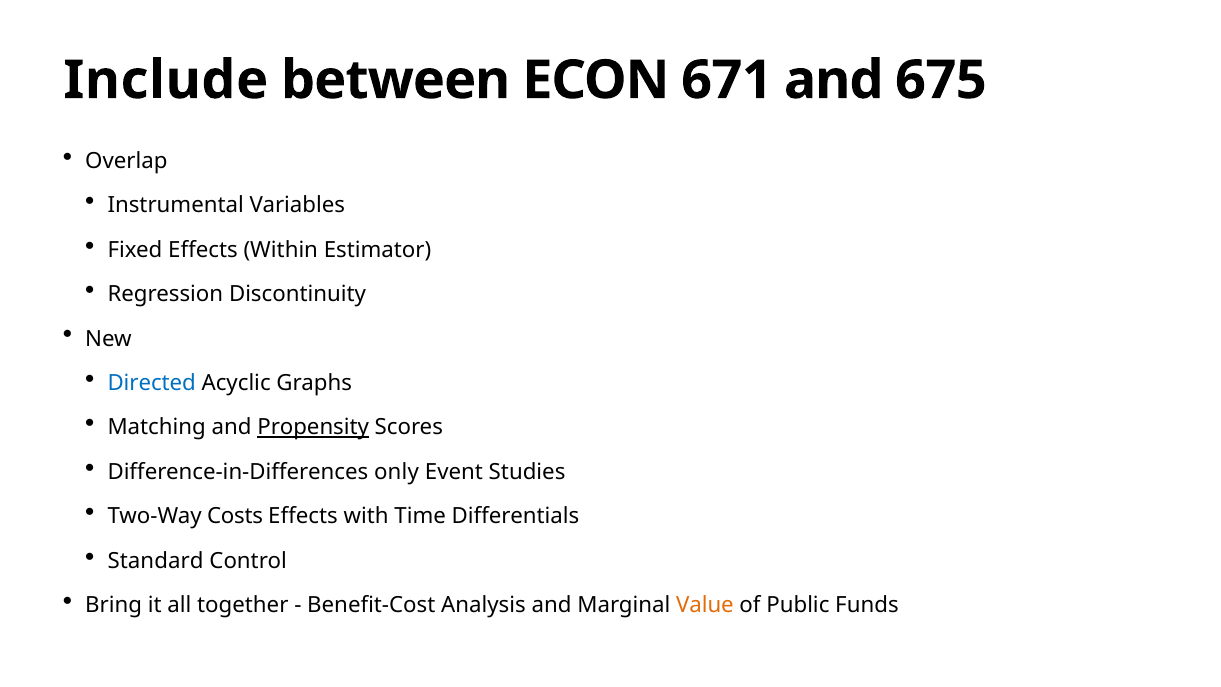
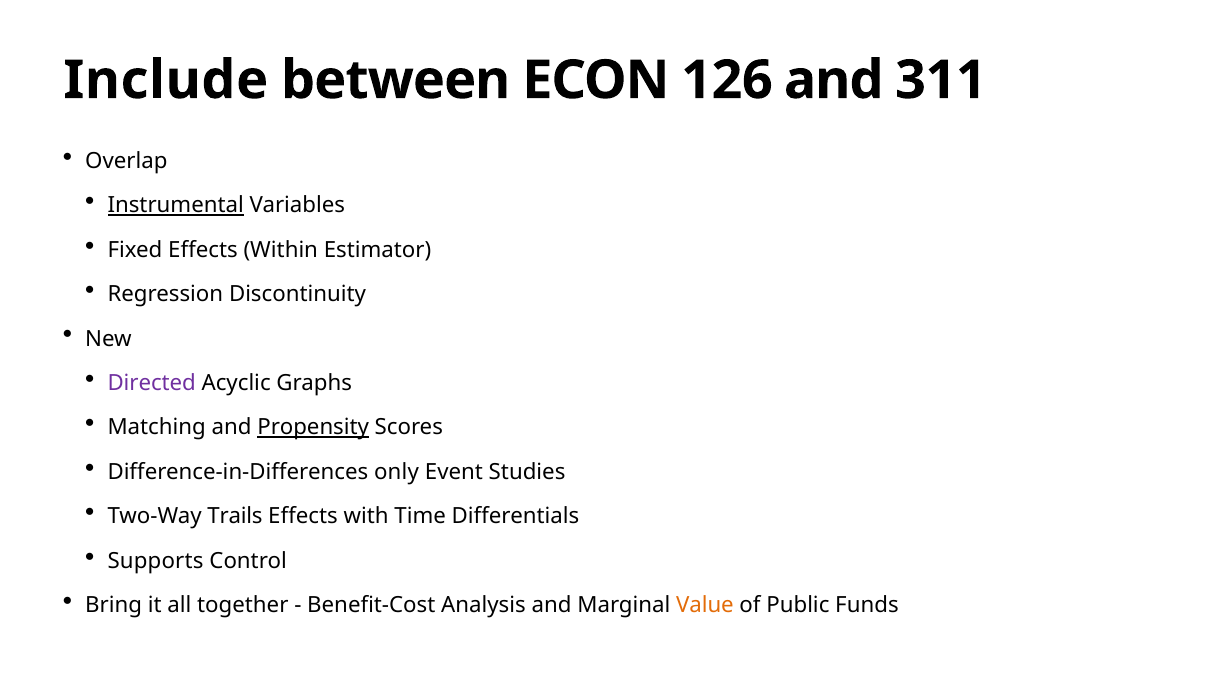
671: 671 -> 126
675: 675 -> 311
Instrumental underline: none -> present
Directed colour: blue -> purple
Costs: Costs -> Trails
Standard: Standard -> Supports
